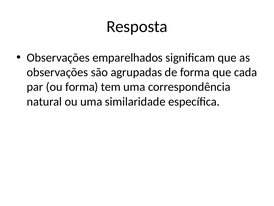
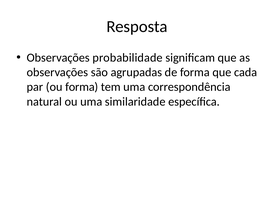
emparelhados: emparelhados -> probabilidade
